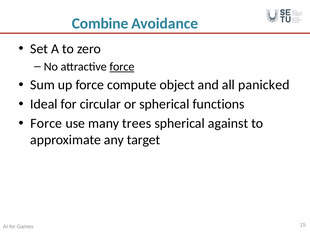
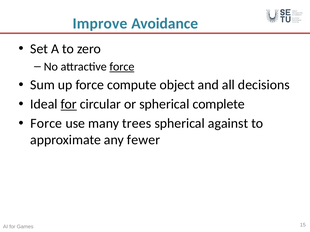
Combine: Combine -> Improve
panicked: panicked -> decisions
for at (69, 104) underline: none -> present
functions: functions -> complete
target: target -> fewer
